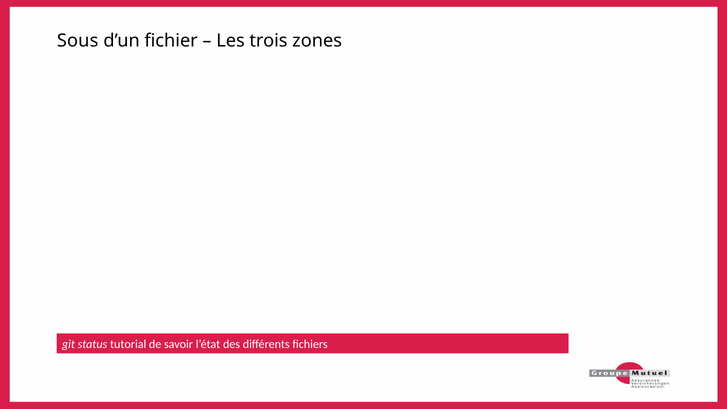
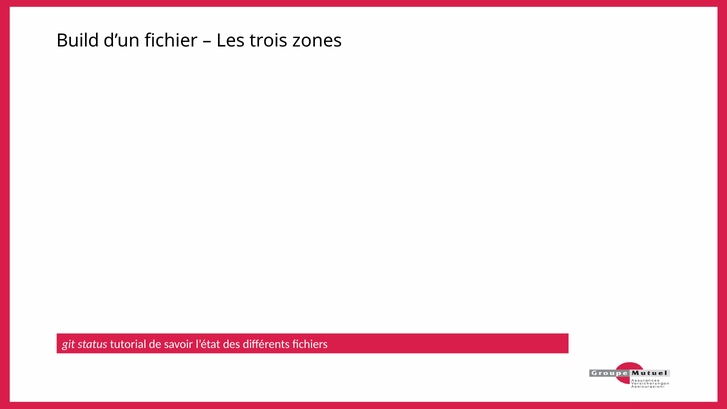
Sous: Sous -> Build
